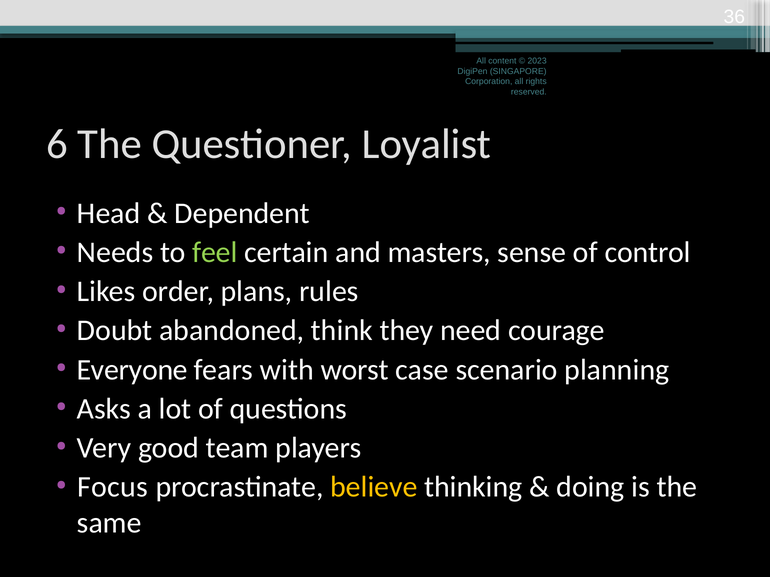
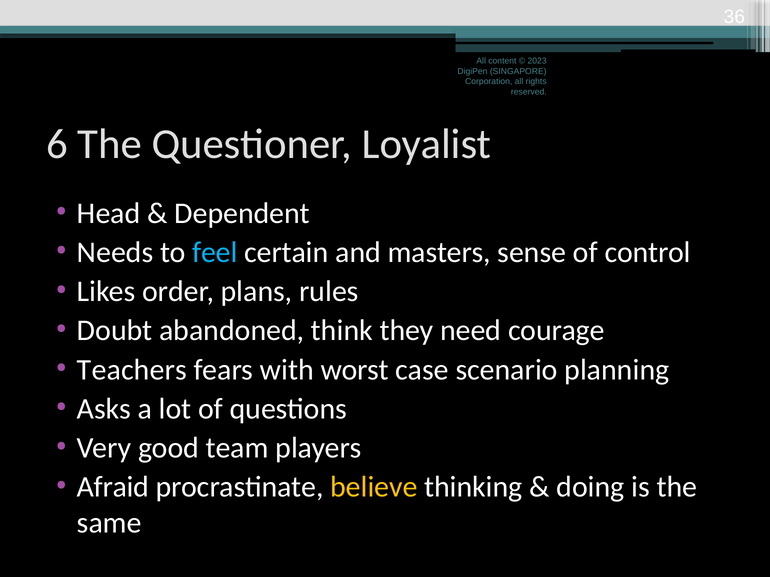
feel colour: light green -> light blue
Everyone: Everyone -> Teachers
Focus: Focus -> Afraid
